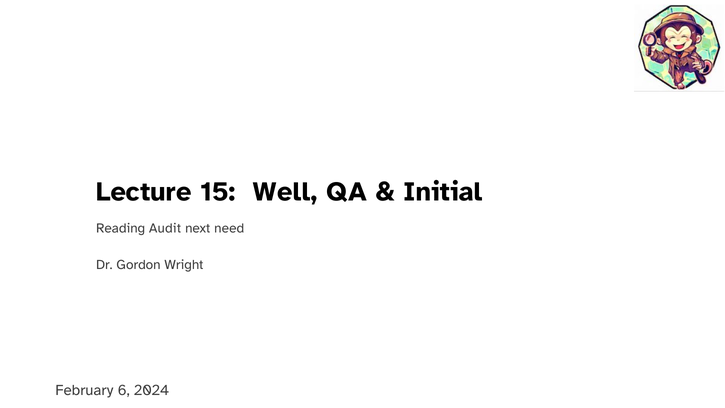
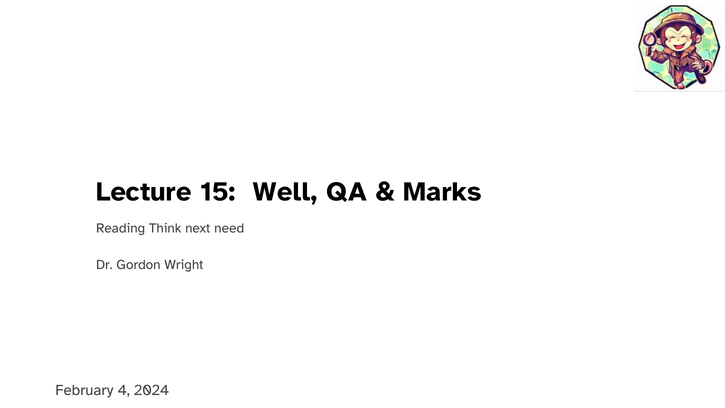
Initial: Initial -> Marks
Audit: Audit -> Think
6: 6 -> 4
